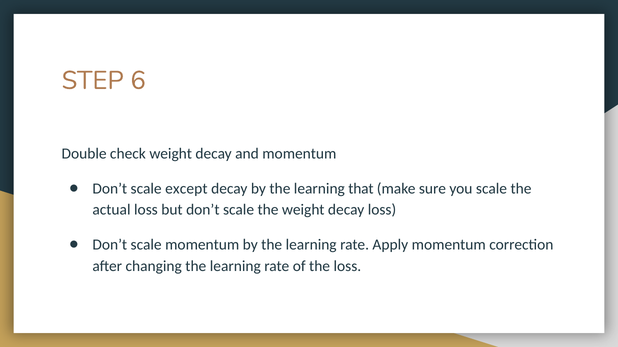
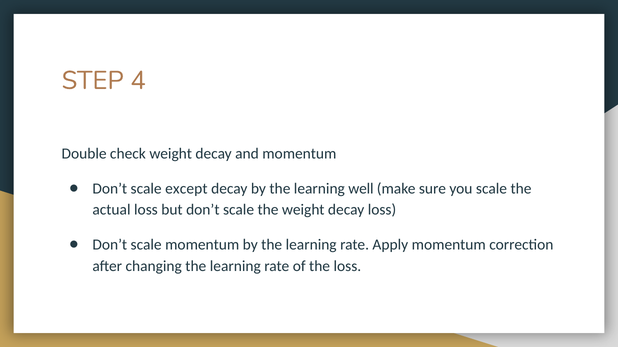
6: 6 -> 4
that: that -> well
